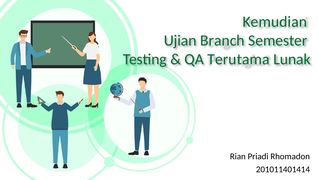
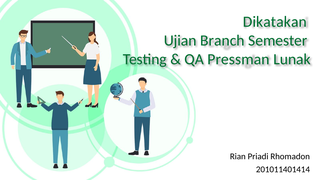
Kemudian: Kemudian -> Dikatakan
Terutama: Terutama -> Pressman
